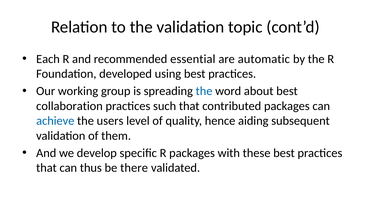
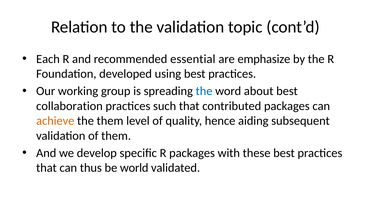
automatic: automatic -> emphasize
achieve colour: blue -> orange
the users: users -> them
there: there -> world
